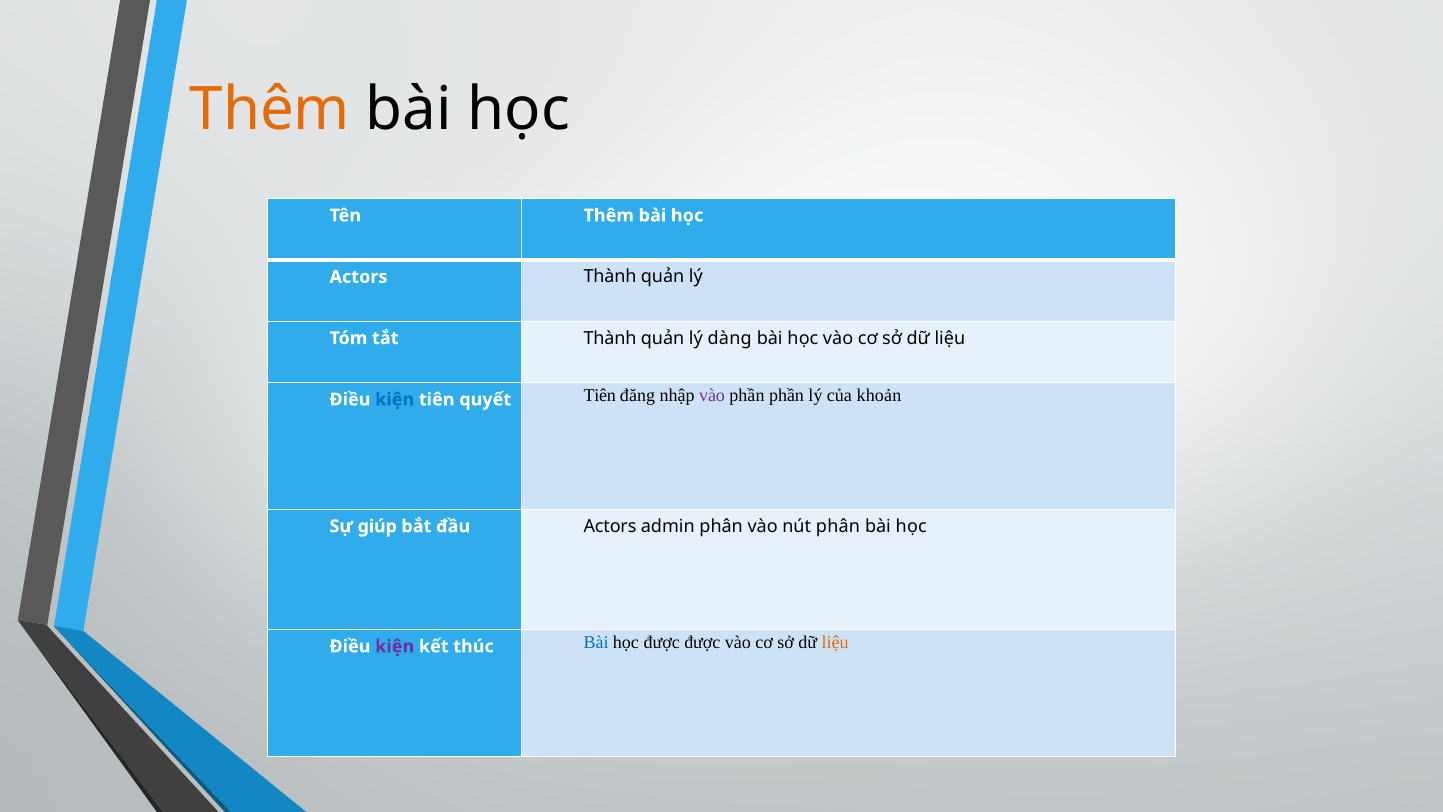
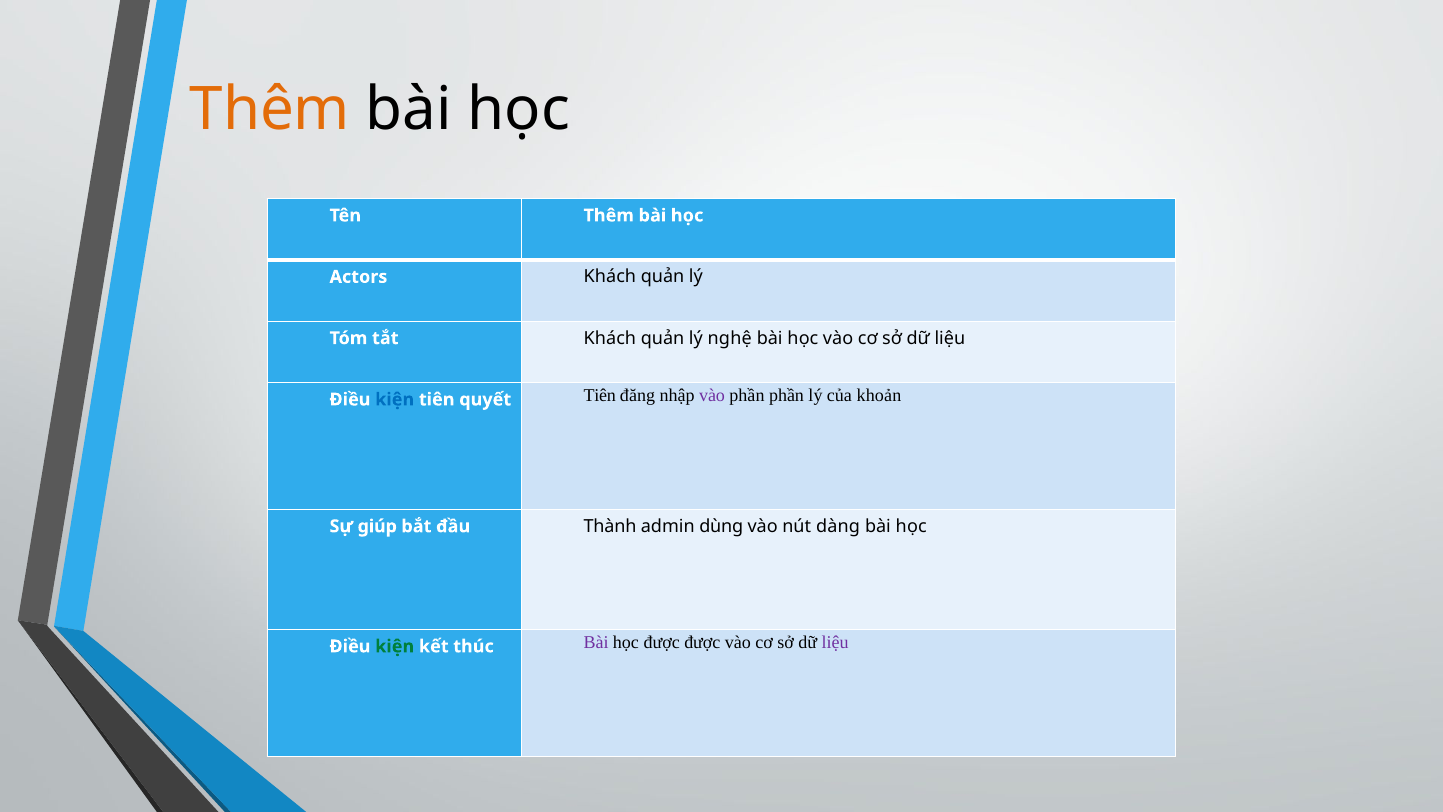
Actors Thành: Thành -> Khách
tắt Thành: Thành -> Khách
dàng: dàng -> nghệ
đầu Actors: Actors -> Thành
admin phân: phân -> dùng
nút phân: phân -> dàng
Bài at (596, 642) colour: blue -> purple
liệu at (835, 642) colour: orange -> purple
kiện at (395, 646) colour: purple -> green
